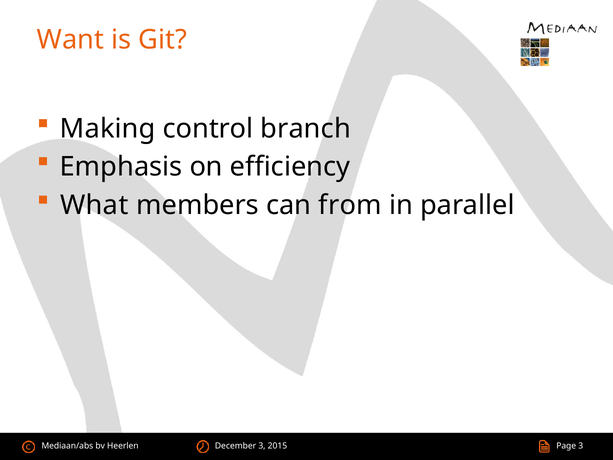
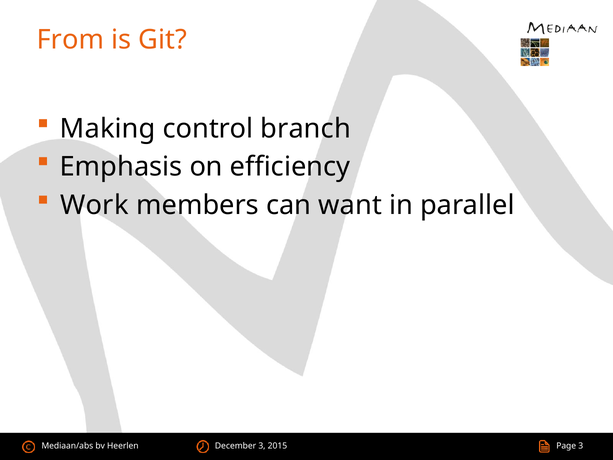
Want: Want -> From
What: What -> Work
from: from -> want
